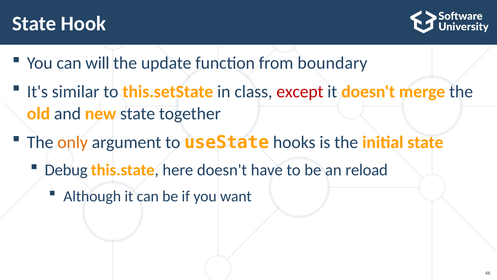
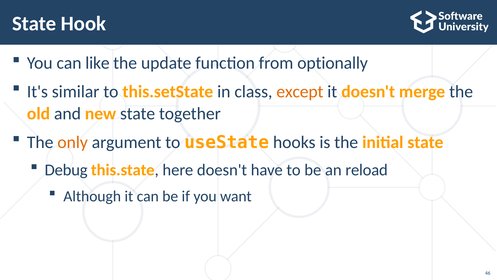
will: will -> like
boundary: boundary -> optionally
except colour: red -> orange
